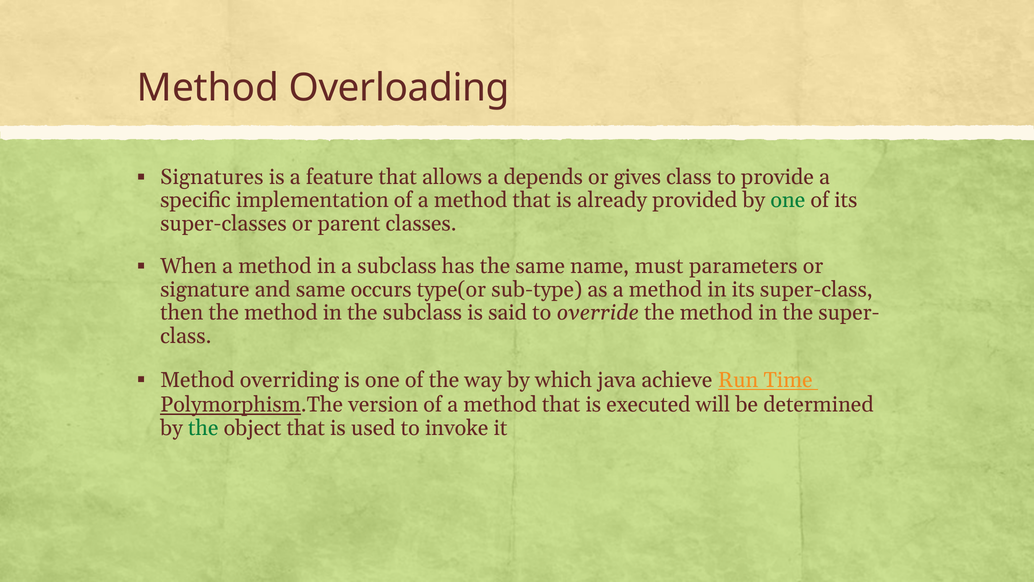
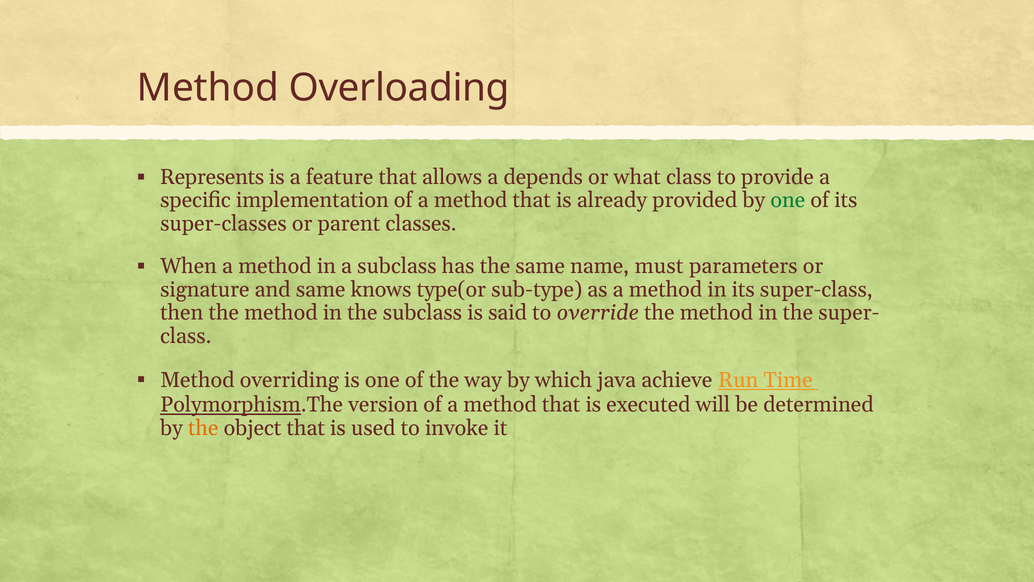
Signatures: Signatures -> Represents
gives: gives -> what
occurs: occurs -> knows
the at (203, 428) colour: green -> orange
